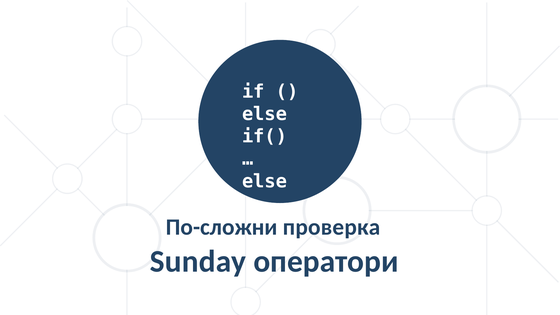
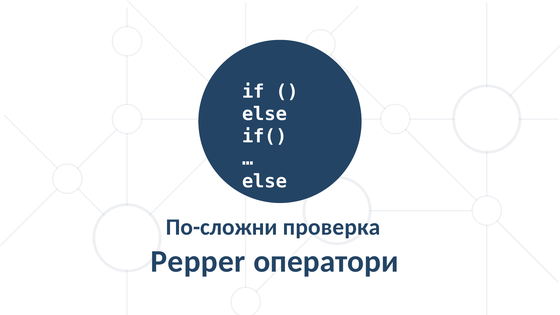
Sunday: Sunday -> Pepper
